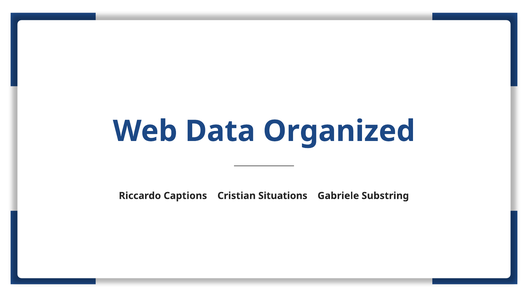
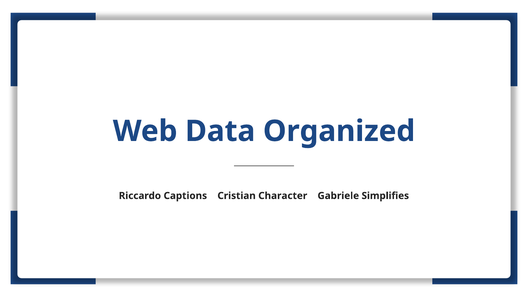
Situations: Situations -> Character
Substring: Substring -> Simplifies
